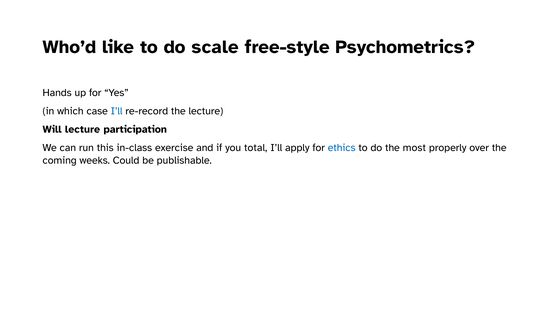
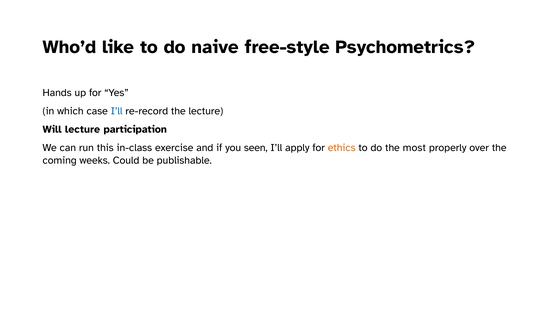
scale: scale -> naive
total: total -> seen
ethics colour: blue -> orange
